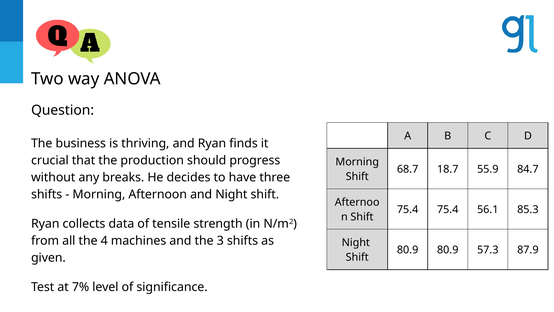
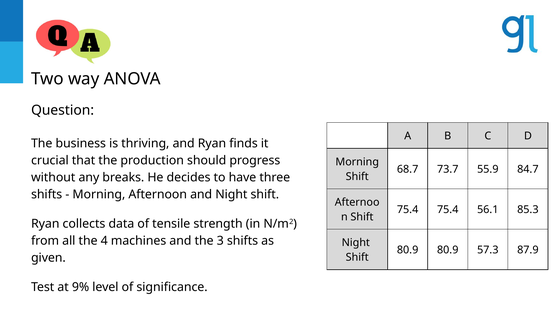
18.7: 18.7 -> 73.7
7%: 7% -> 9%
